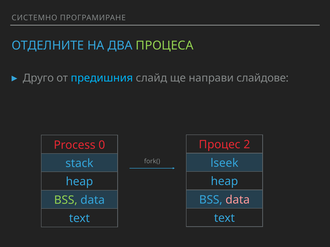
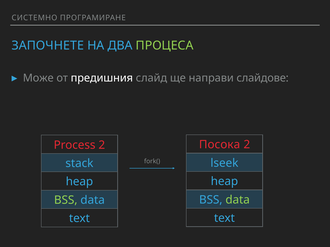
ОТДЕЛНИТЕ: ОТДЕЛНИТЕ -> ЗАПОЧНЕТЕ
Друго: Друго -> Може
предишния colour: light blue -> white
Процес: Процес -> Посока
Process 0: 0 -> 2
data at (238, 200) colour: pink -> light green
